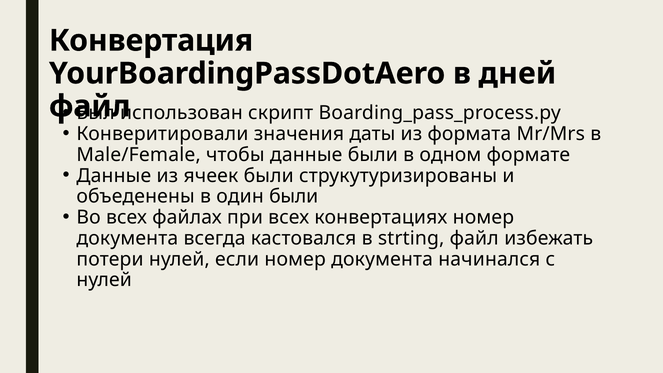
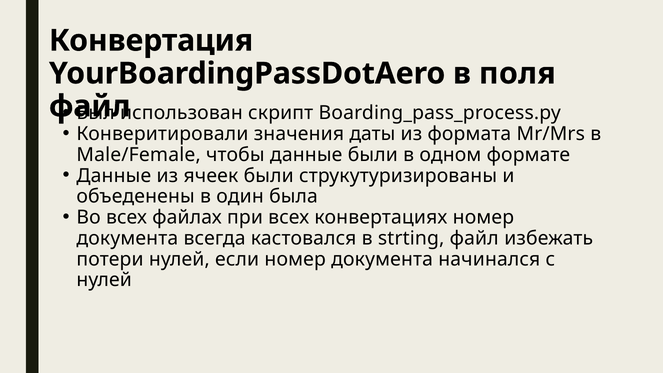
дней: дней -> поля
один были: были -> была
